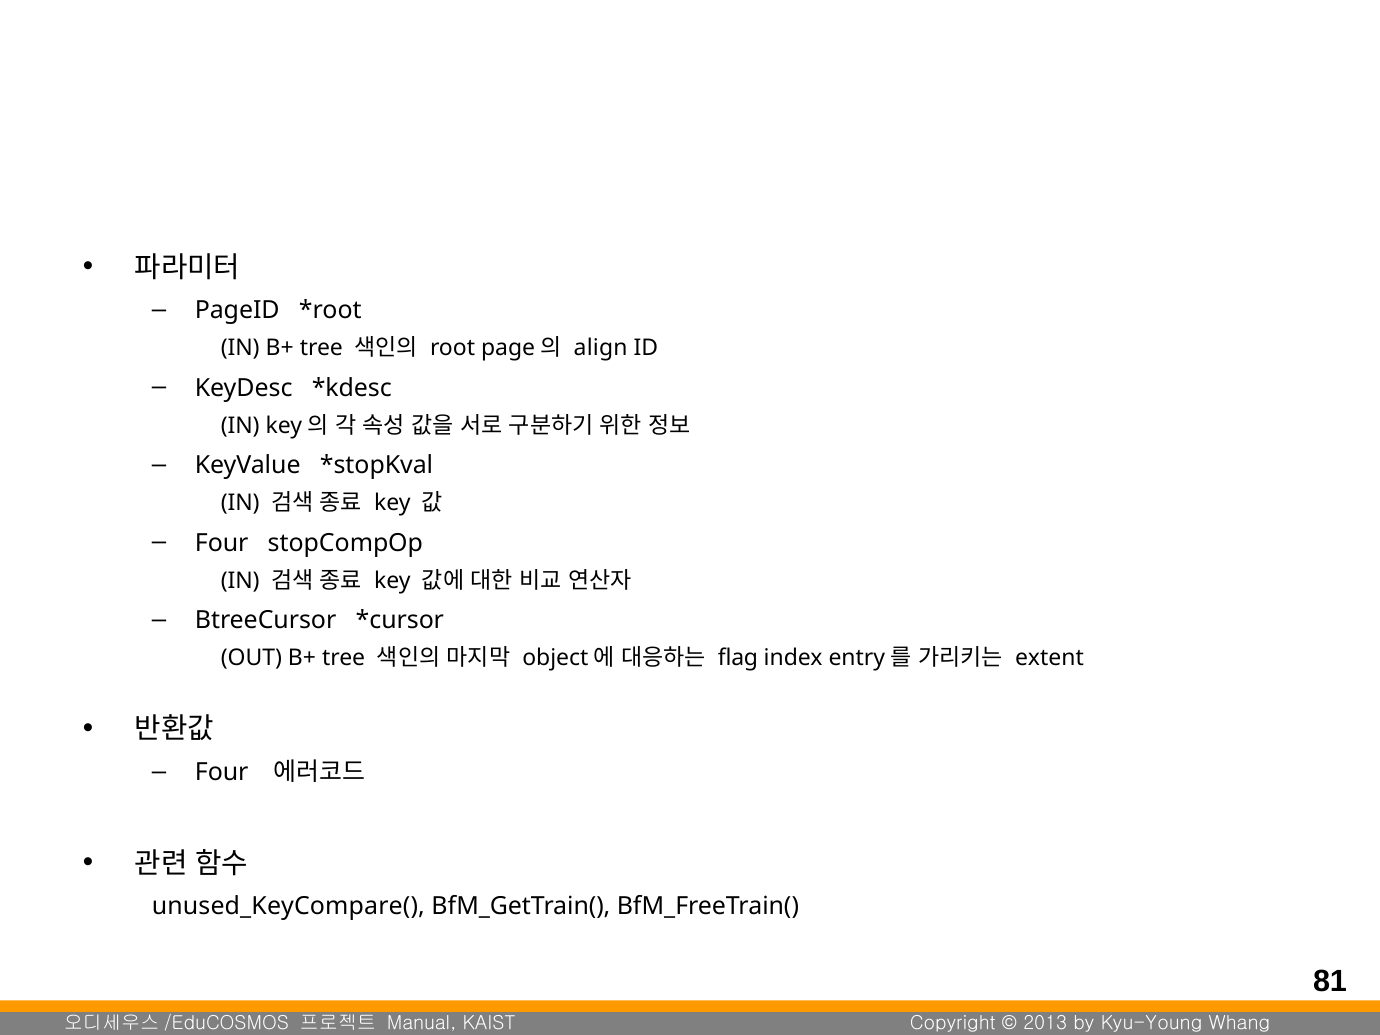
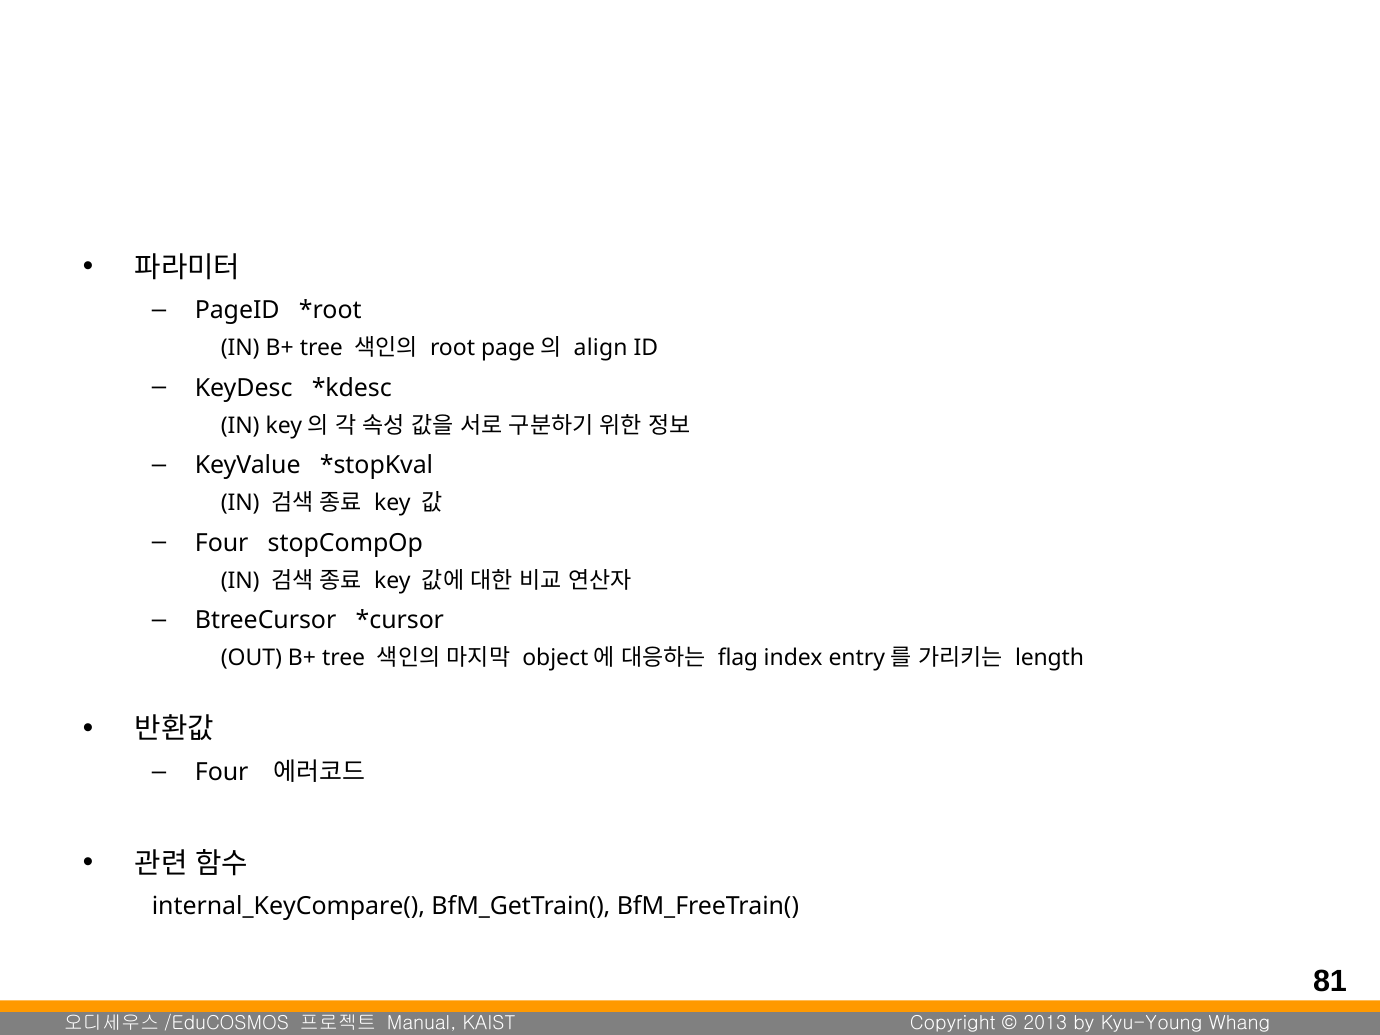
extent: extent -> length
unused_KeyCompare(: unused_KeyCompare( -> internal_KeyCompare(
